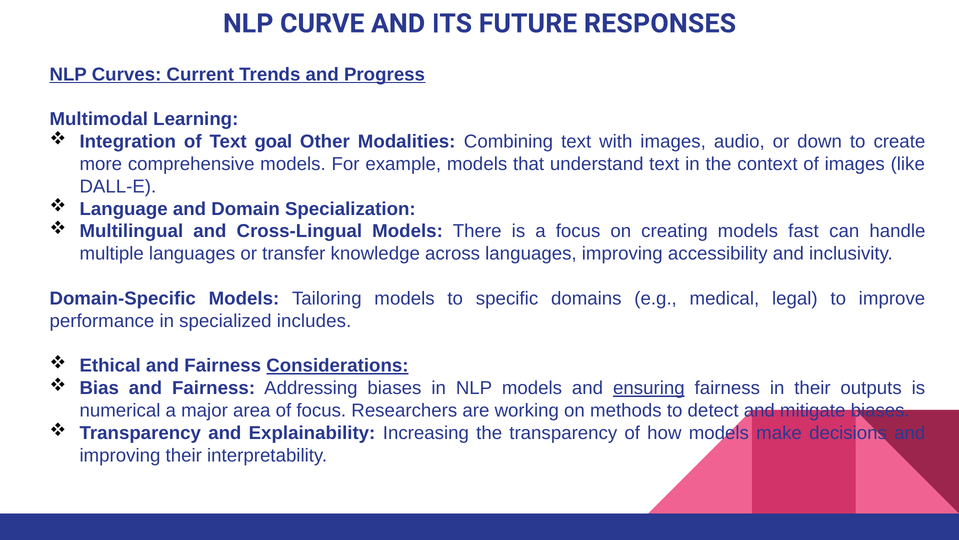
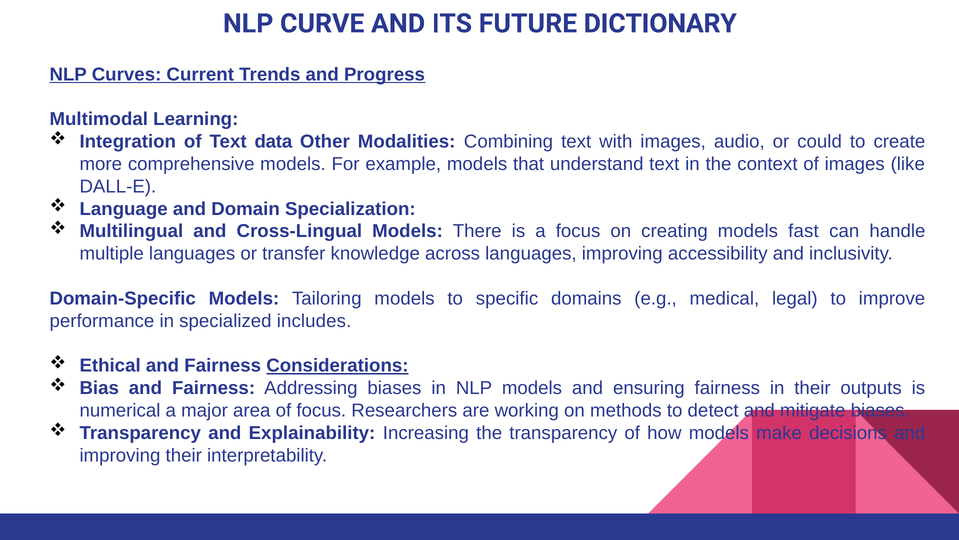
RESPONSES: RESPONSES -> DICTIONARY
goal: goal -> data
down: down -> could
ensuring underline: present -> none
